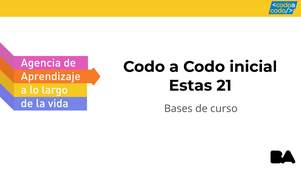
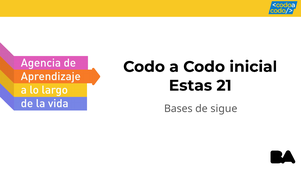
curso: curso -> sigue
